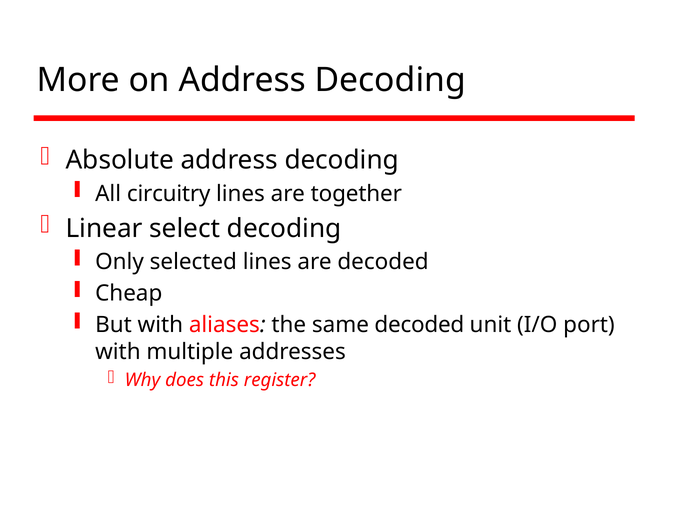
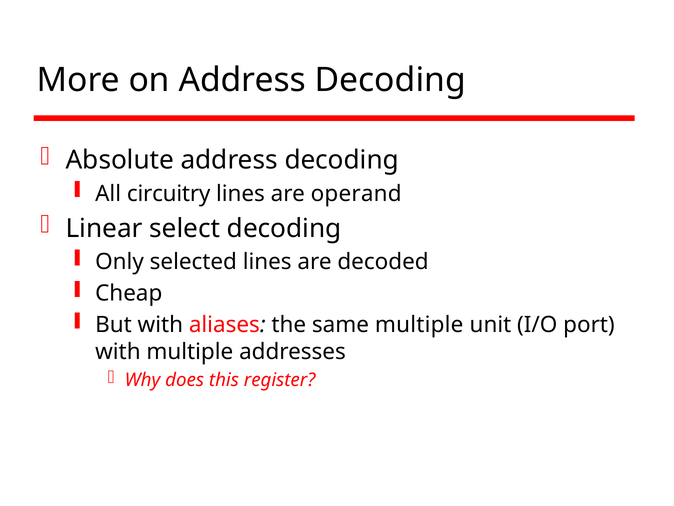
together: together -> operand
same decoded: decoded -> multiple
